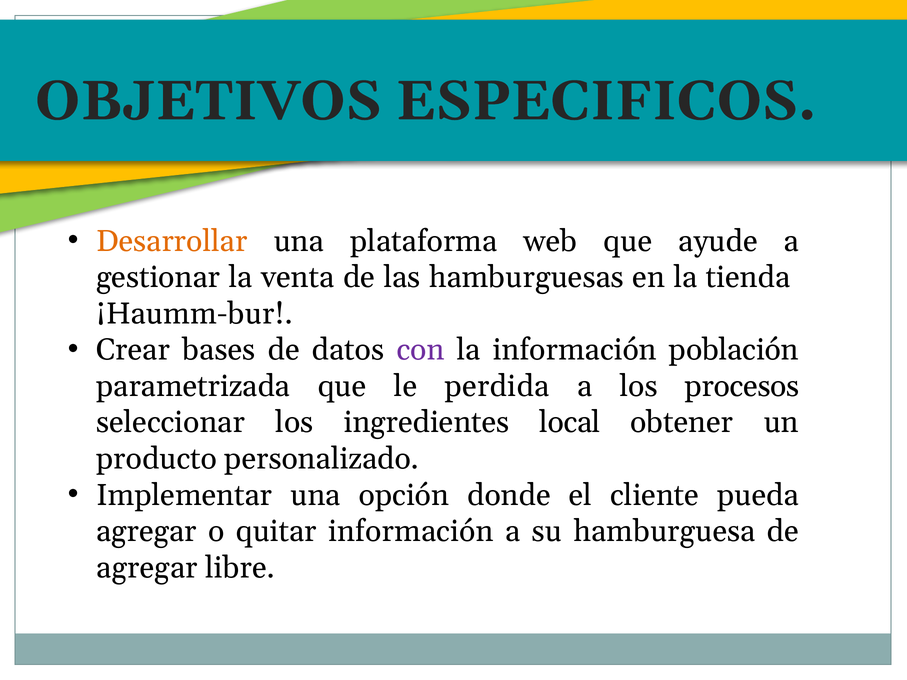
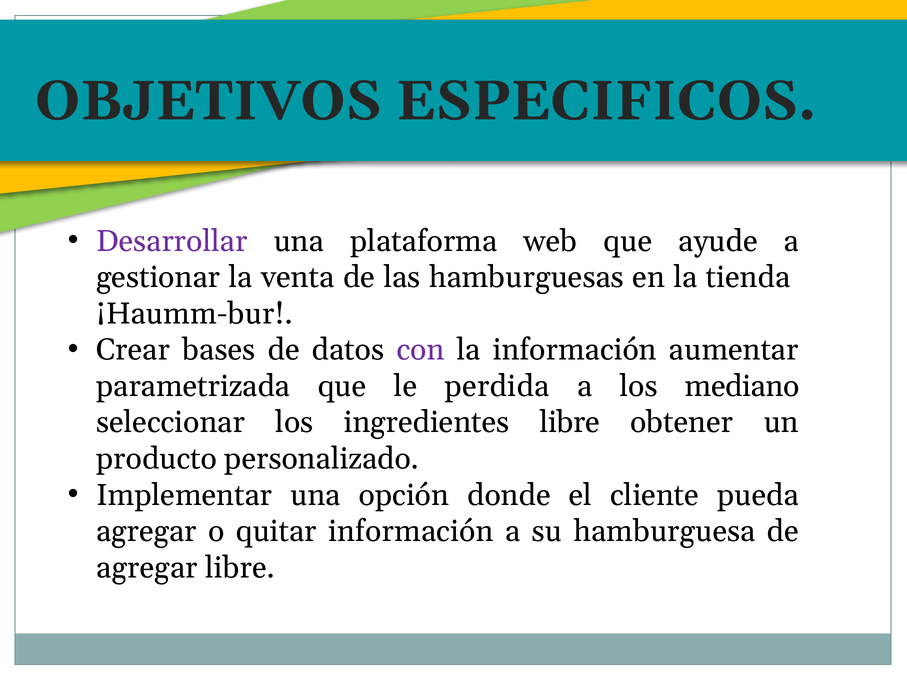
Desarrollar colour: orange -> purple
población: población -> aumentar
procesos: procesos -> mediano
ingredientes local: local -> libre
